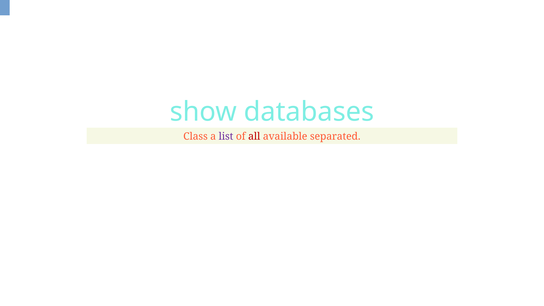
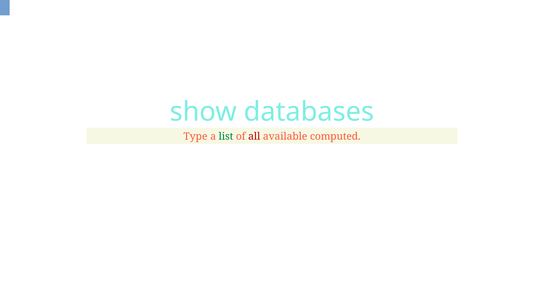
Class: Class -> Type
list colour: purple -> green
separated: separated -> computed
